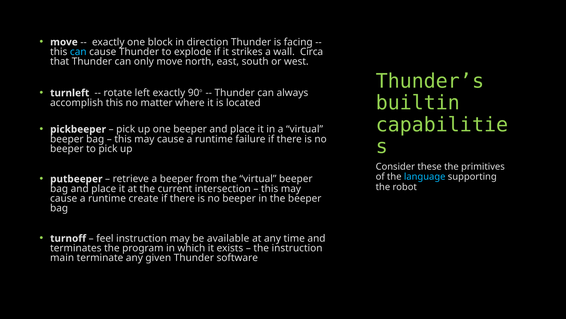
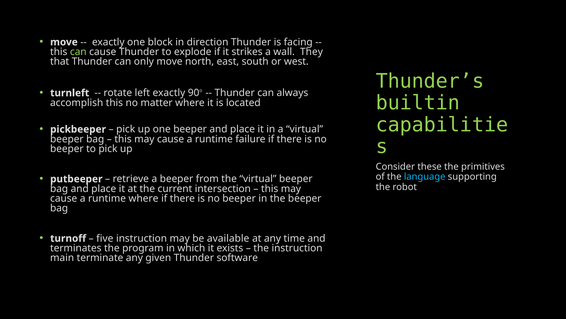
can at (78, 52) colour: light blue -> light green
Circa: Circa -> They
runtime create: create -> where
feel: feel -> five
